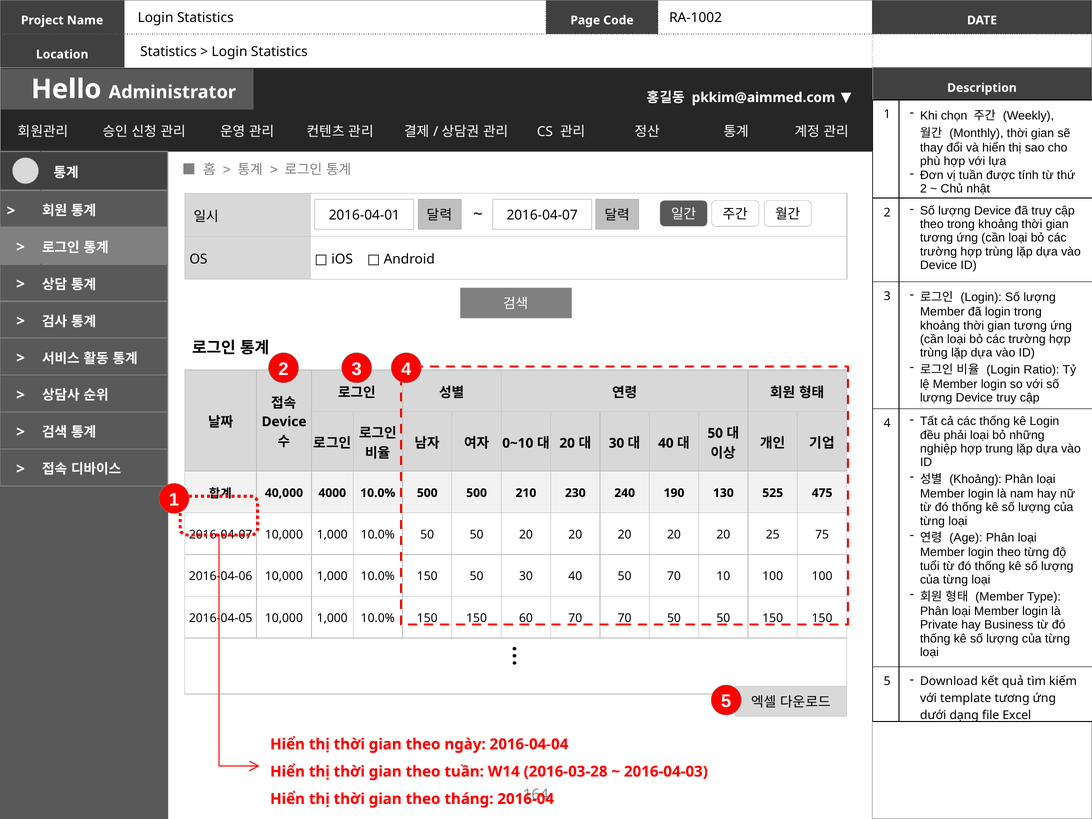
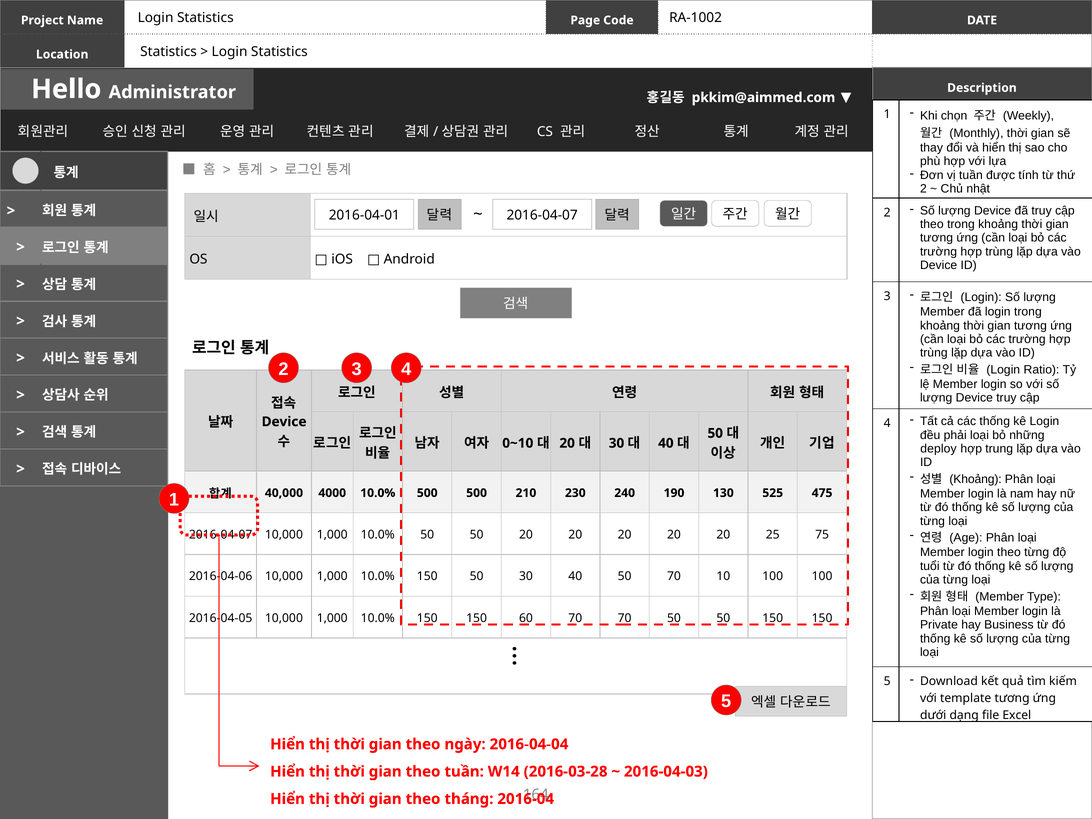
nghiệp: nghiệp -> deploy
